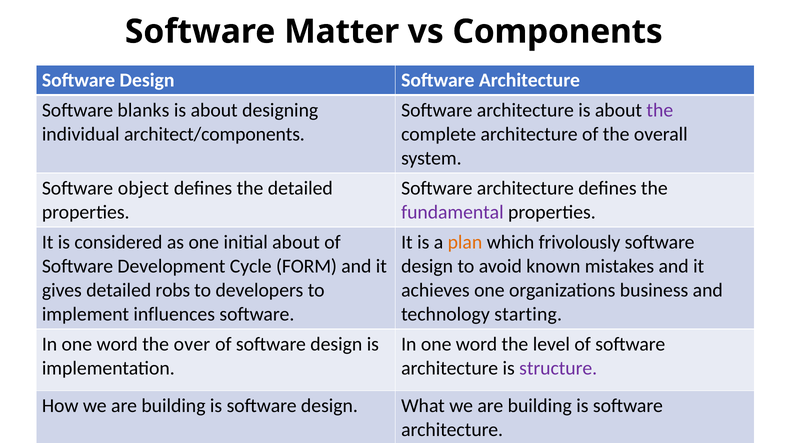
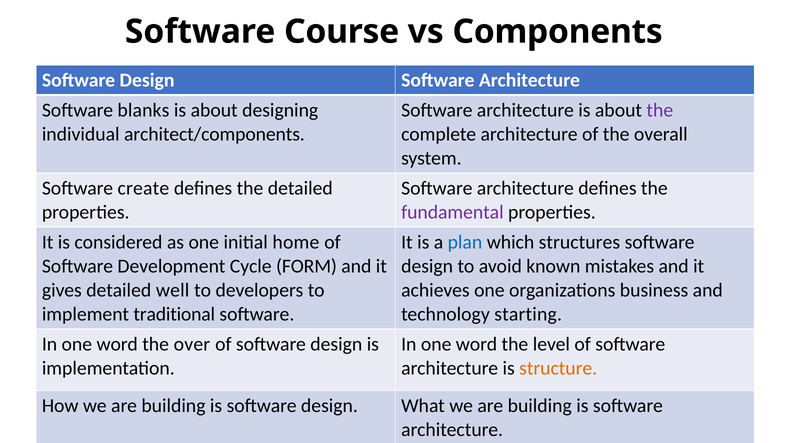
Matter: Matter -> Course
object: object -> create
initial about: about -> home
plan colour: orange -> blue
frivolously: frivolously -> structures
robs: robs -> well
influences: influences -> traditional
structure colour: purple -> orange
